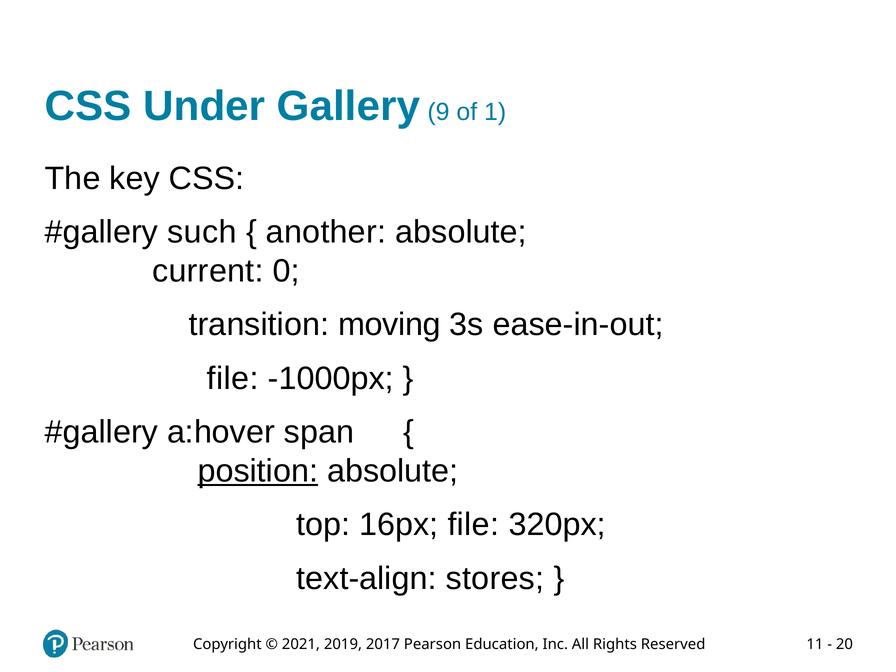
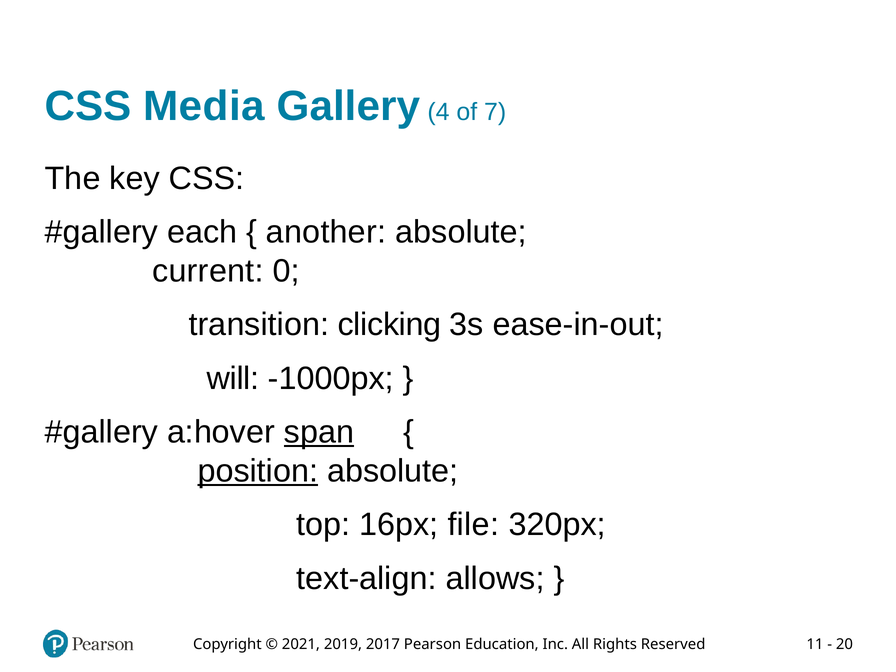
Under: Under -> Media
9: 9 -> 4
1: 1 -> 7
such: such -> each
moving: moving -> clicking
file at (233, 378): file -> will
span underline: none -> present
stores: stores -> allows
